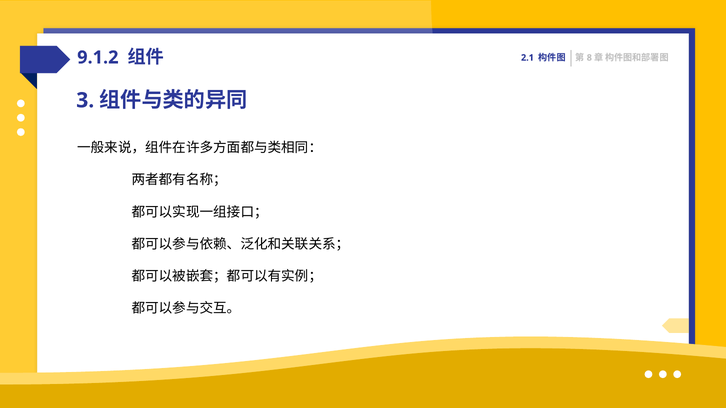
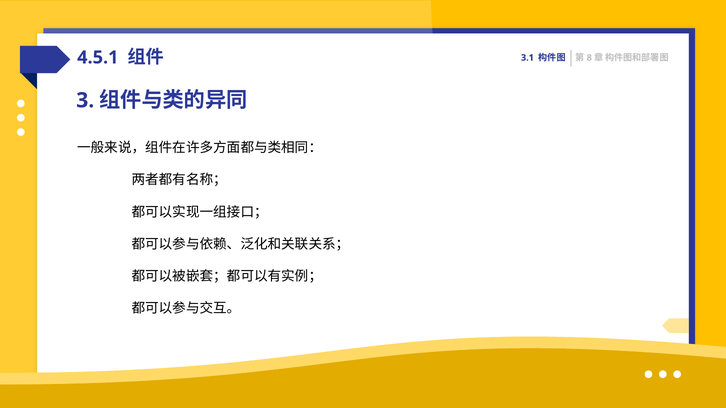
9.1.2: 9.1.2 -> 4.5.1
2.1: 2.1 -> 3.1
